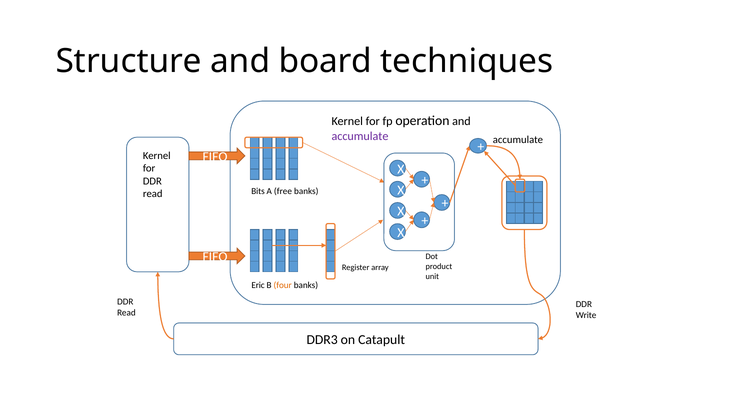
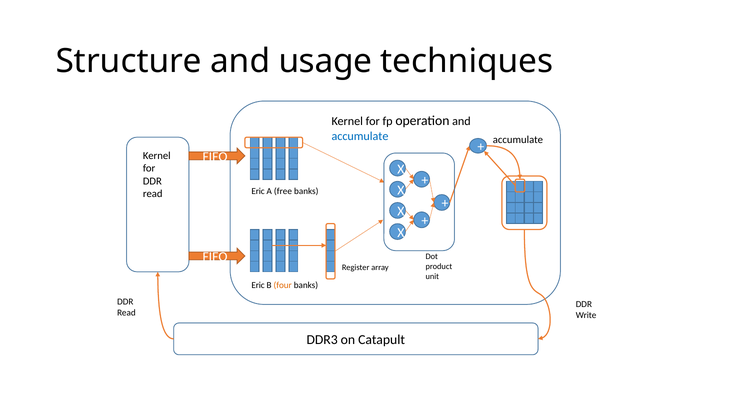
board: board -> usage
accumulate at (360, 136) colour: purple -> blue
Bits at (258, 192): Bits -> Eric
